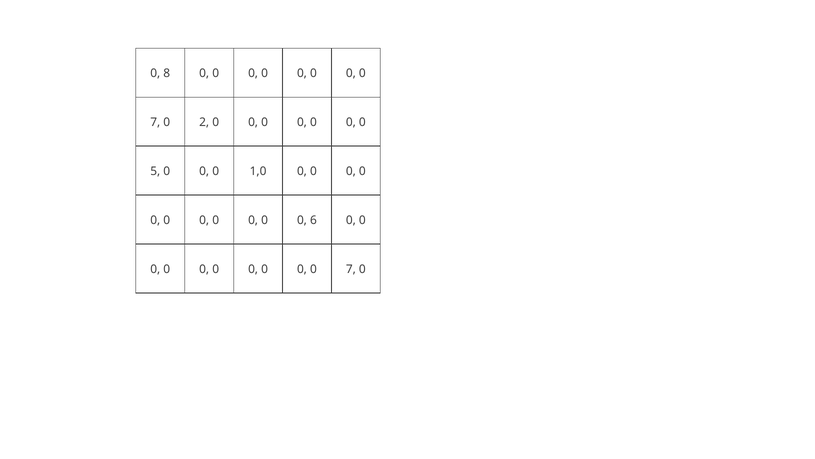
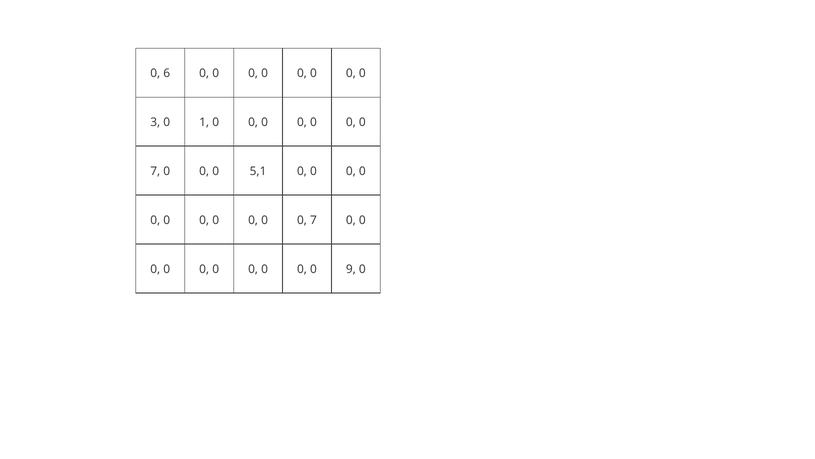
8: 8 -> 6
7 at (155, 122): 7 -> 3
2: 2 -> 1
5 at (155, 171): 5 -> 7
1,0: 1,0 -> 5,1
6 at (313, 220): 6 -> 7
7 at (351, 269): 7 -> 9
